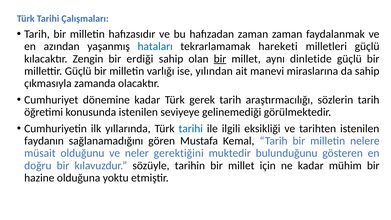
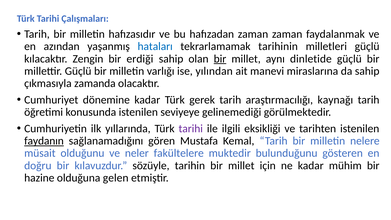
hareketi: hareketi -> tarihinin
sözlerin: sözlerin -> kaynağı
tarihi at (191, 129) colour: blue -> purple
faydanın underline: none -> present
gerektiğini: gerektiğini -> fakültelere
yoktu: yoktu -> gelen
